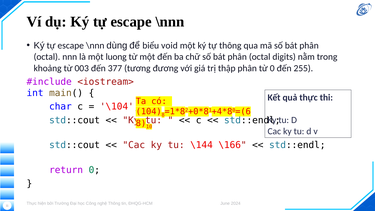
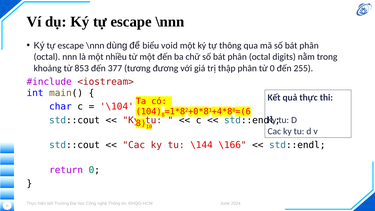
luong: luong -> nhiều
003: 003 -> 853
